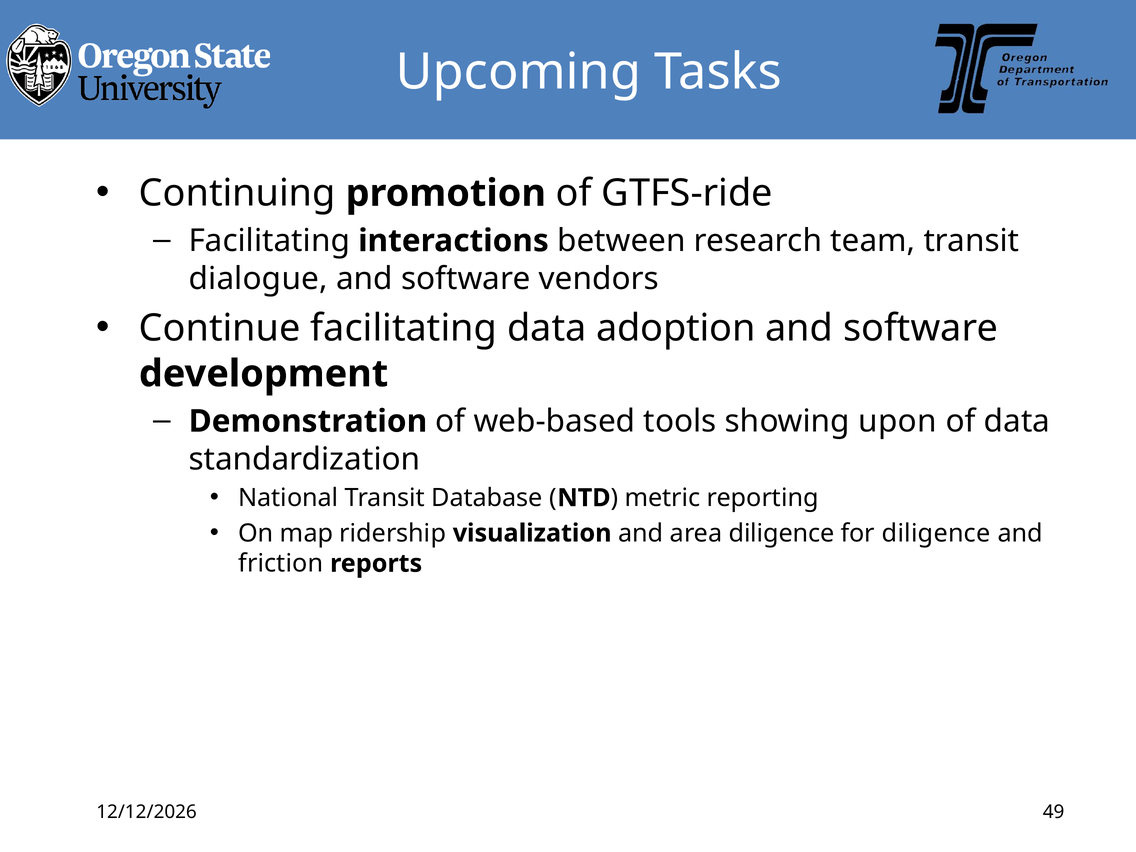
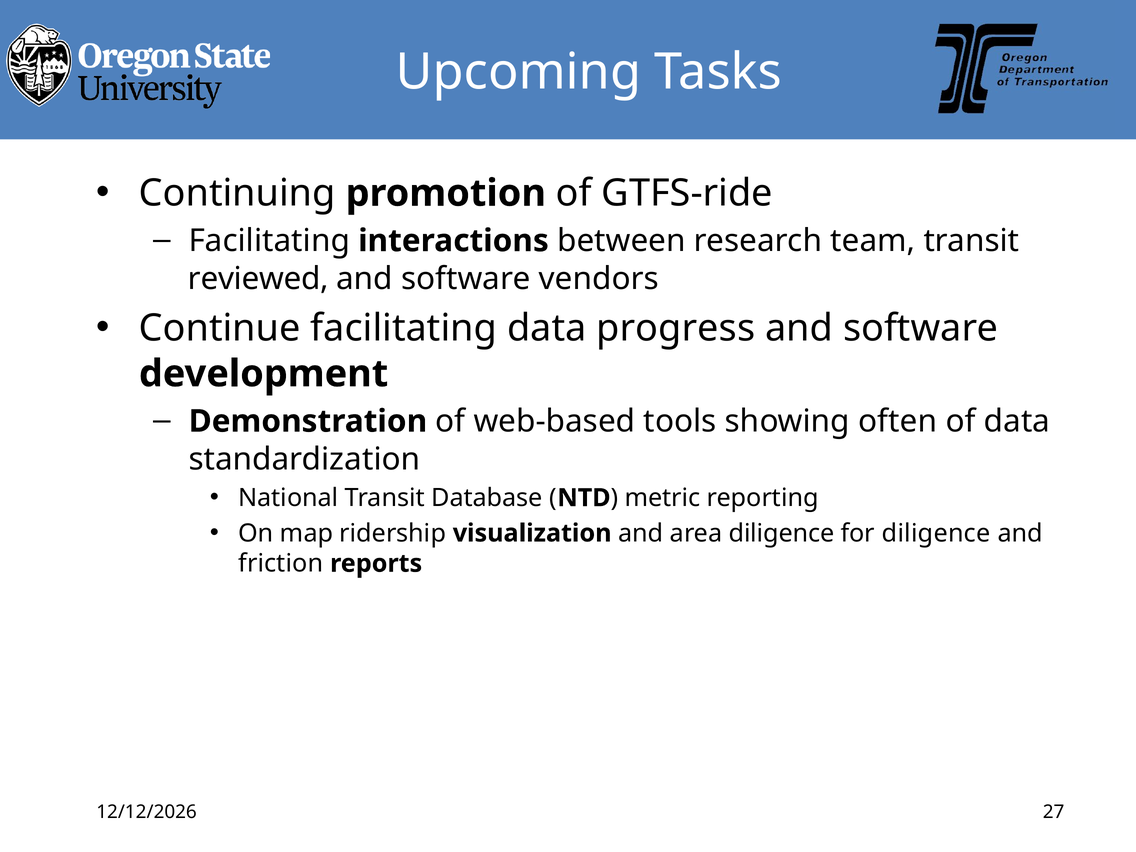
dialogue: dialogue -> reviewed
adoption: adoption -> progress
upon: upon -> often
49: 49 -> 27
